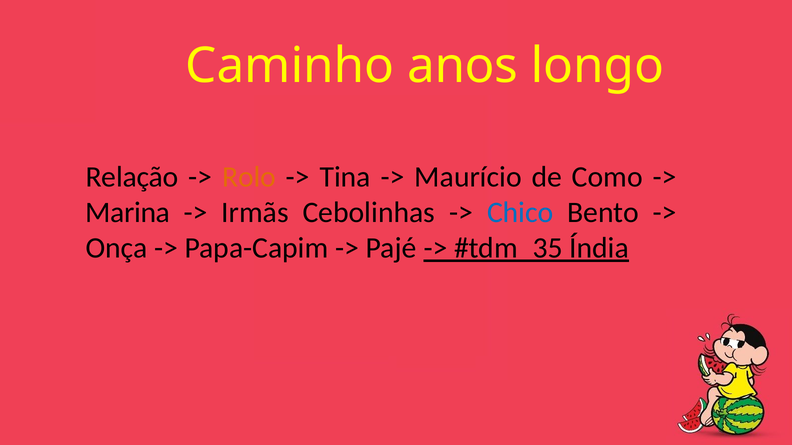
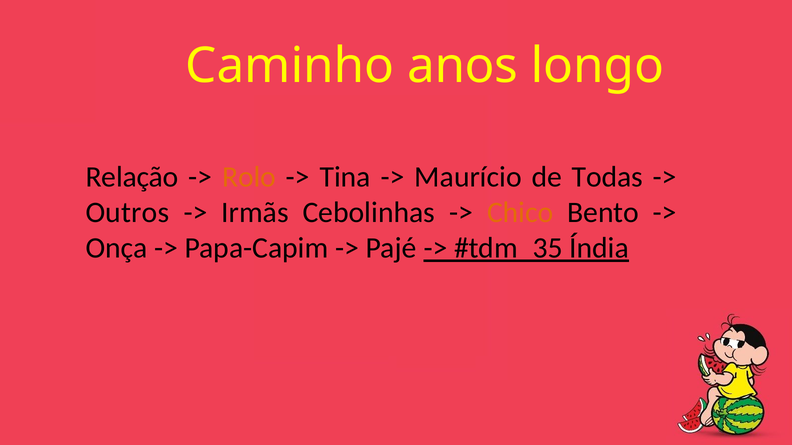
Como: Como -> Todas
Marina: Marina -> Outros
Chico colour: blue -> orange
